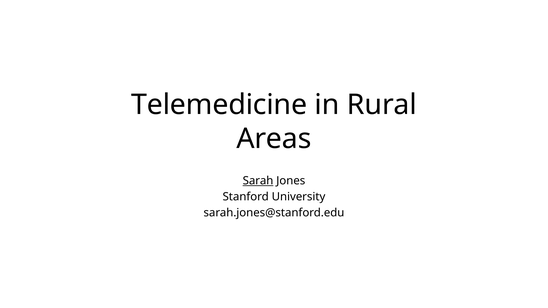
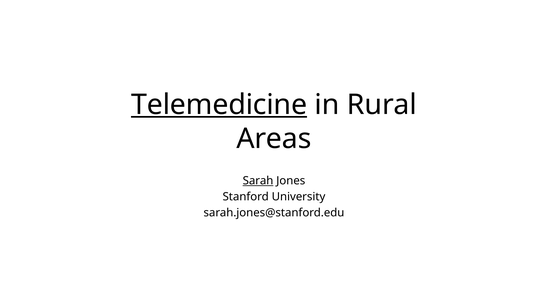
Telemedicine underline: none -> present
